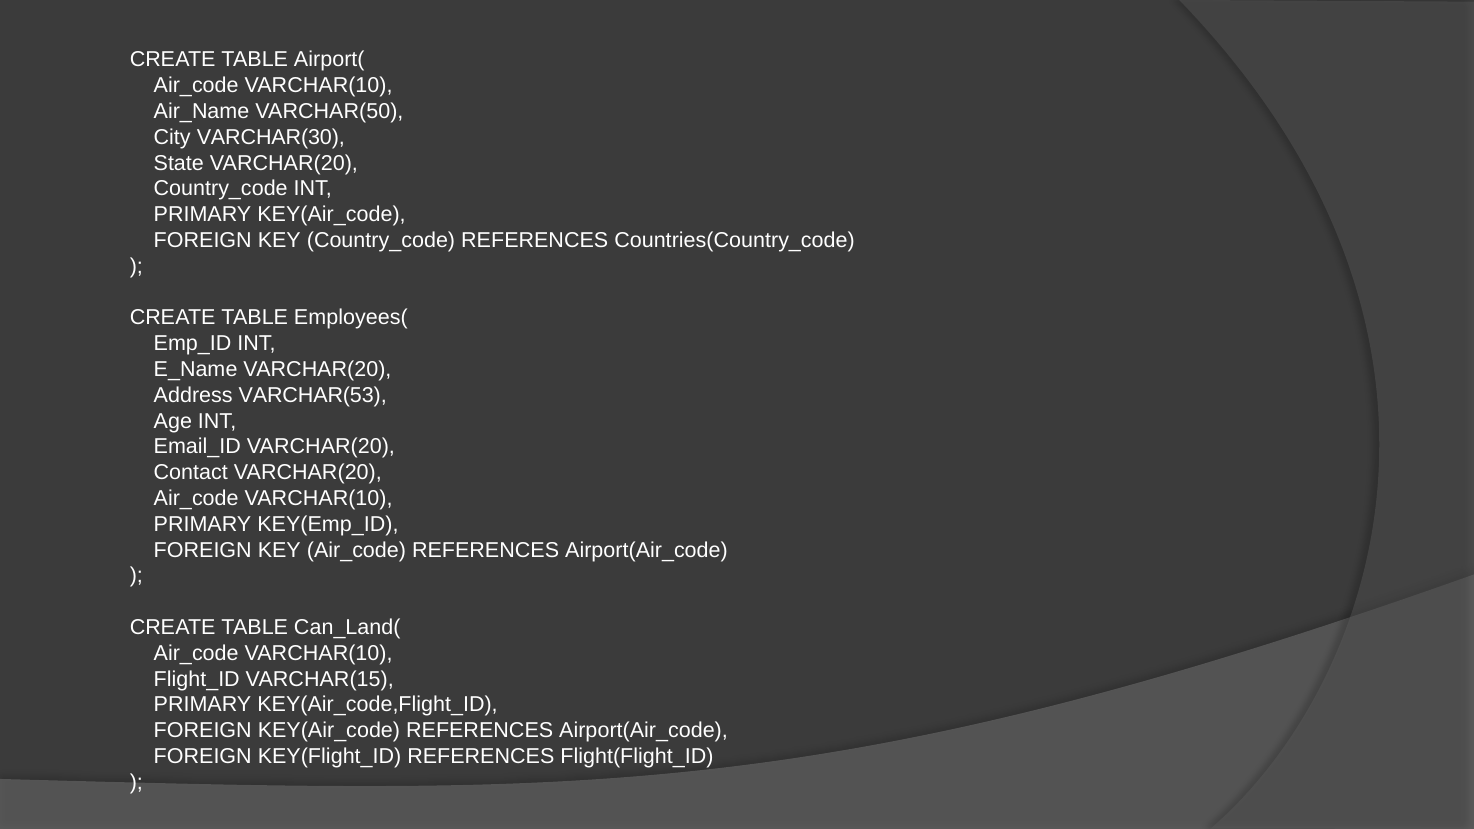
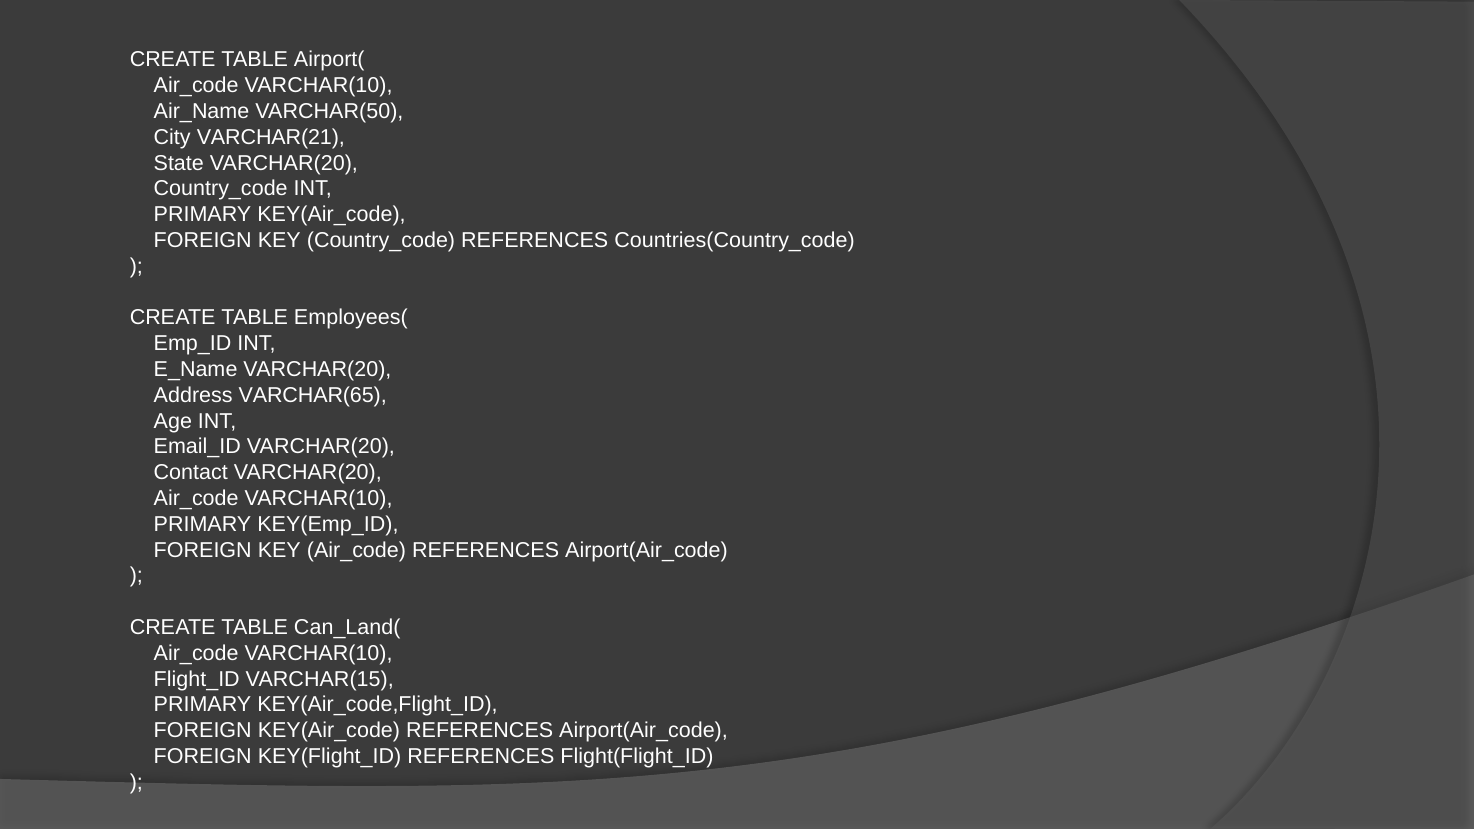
VARCHAR(30: VARCHAR(30 -> VARCHAR(21
VARCHAR(53: VARCHAR(53 -> VARCHAR(65
